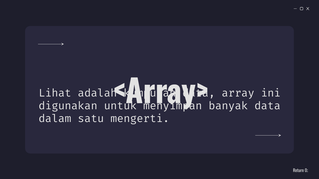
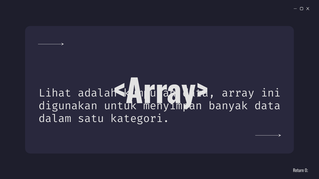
mengerti: mengerti -> kategori
